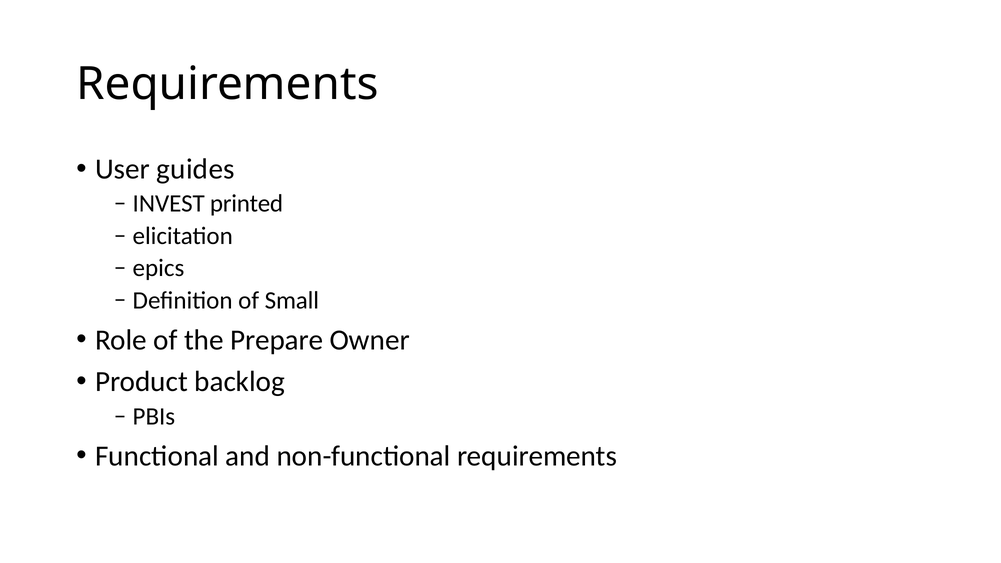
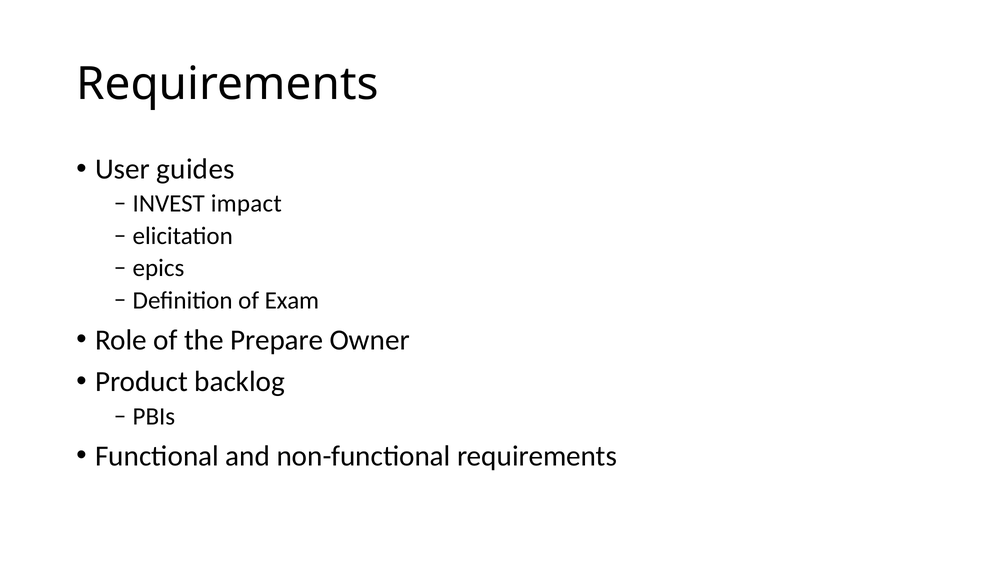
printed: printed -> impact
Small: Small -> Exam
